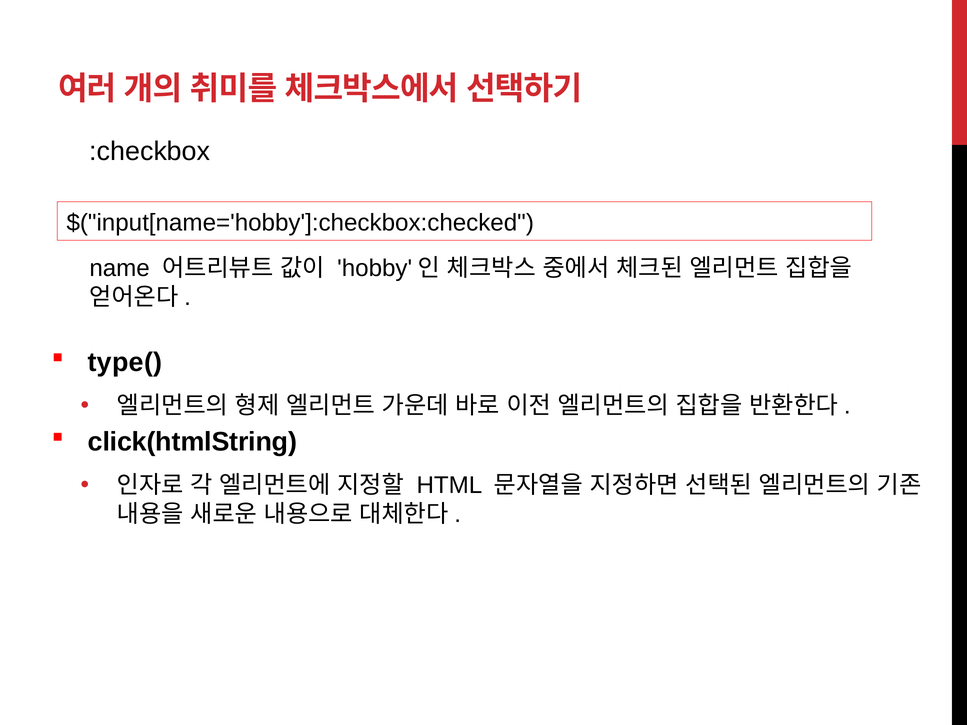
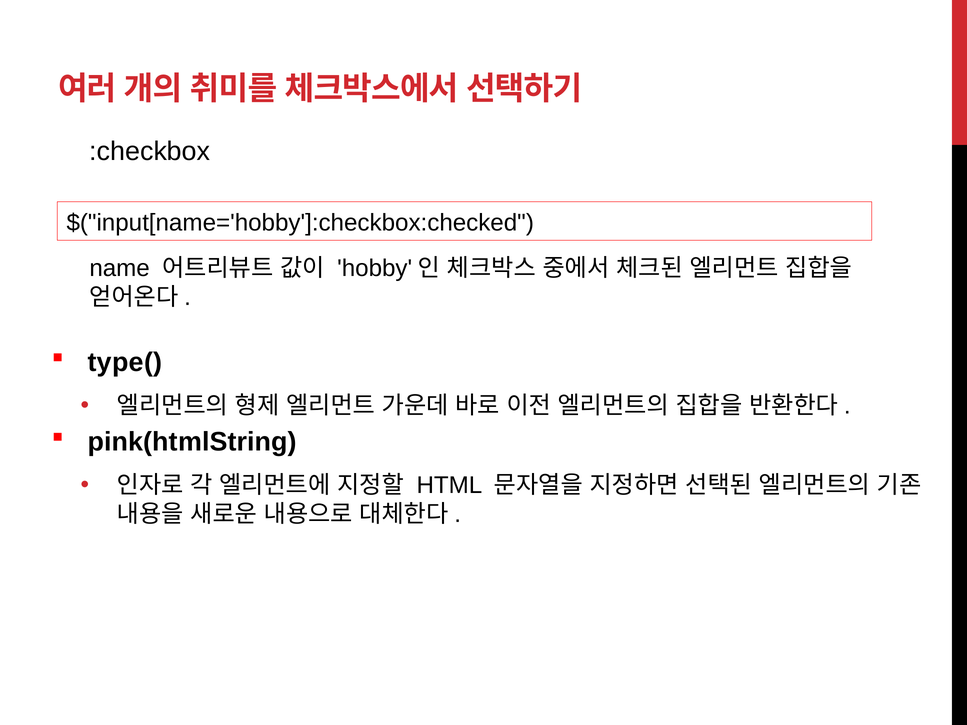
click(htmlString: click(htmlString -> pink(htmlString
